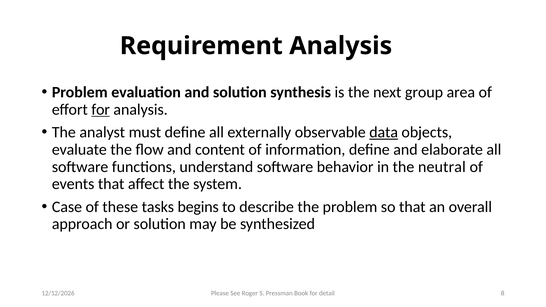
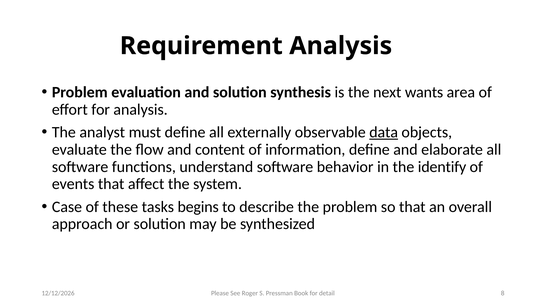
group: group -> wants
for at (101, 110) underline: present -> none
neutral: neutral -> identify
